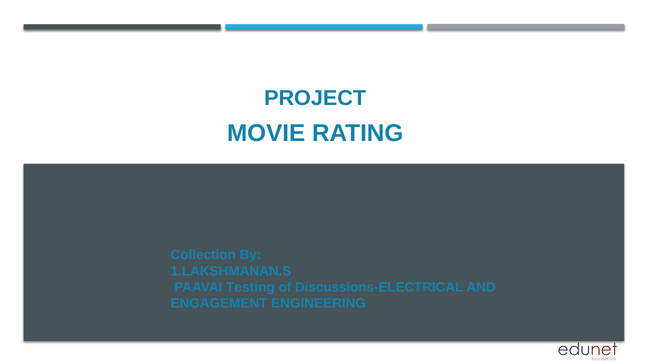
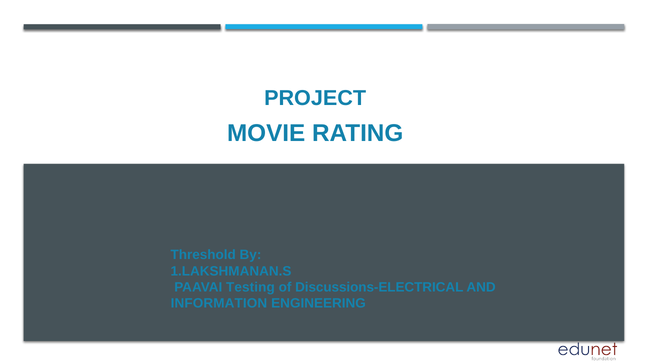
Collection: Collection -> Threshold
ENGAGEMENT: ENGAGEMENT -> INFORMATION
